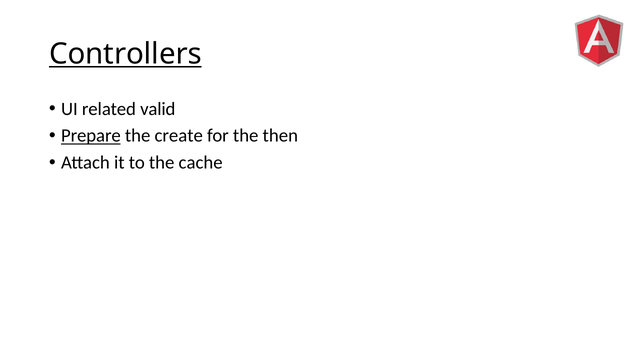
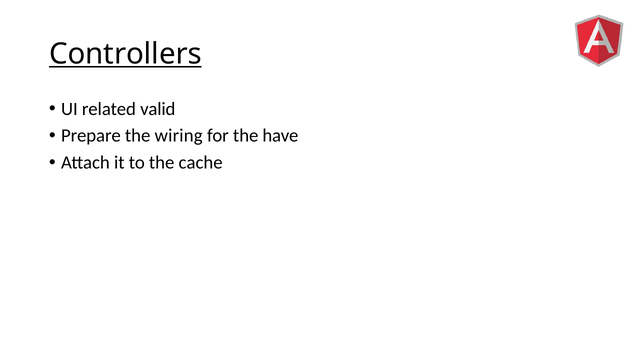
Prepare underline: present -> none
create: create -> wiring
then: then -> have
